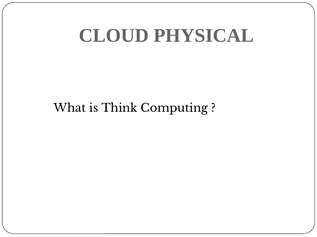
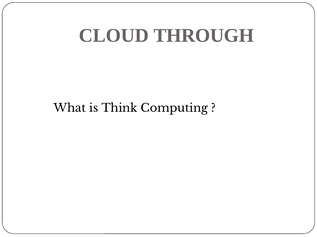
PHYSICAL: PHYSICAL -> THROUGH
